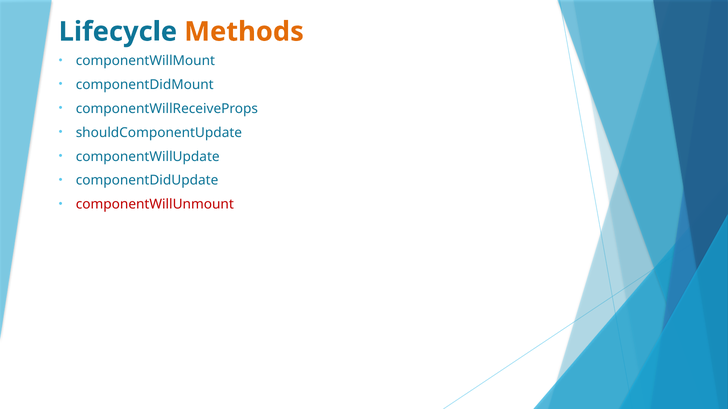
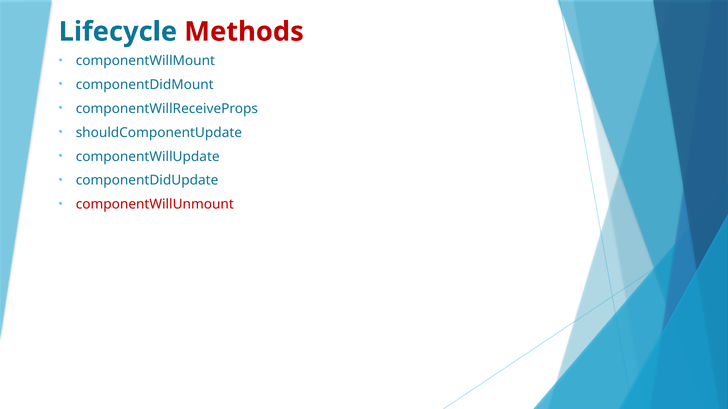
Methods colour: orange -> red
